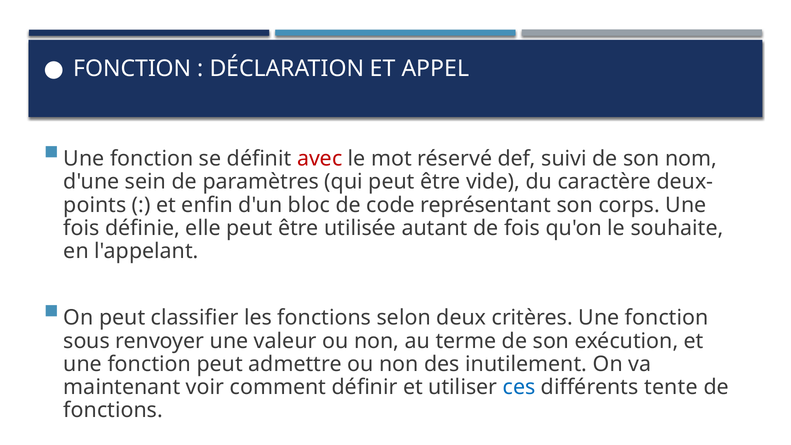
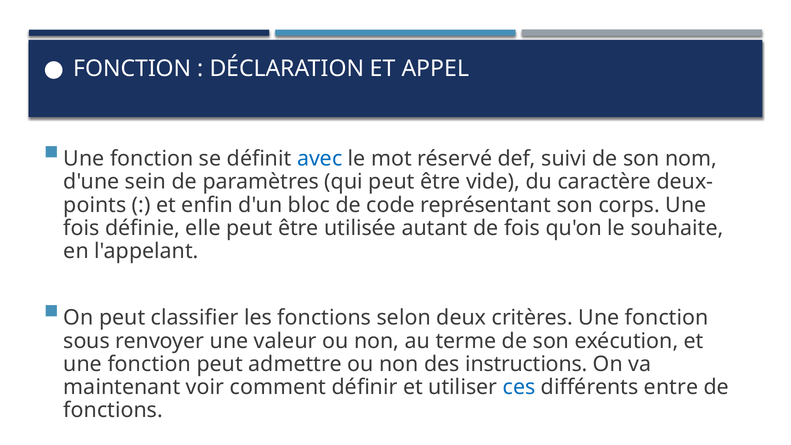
avec colour: red -> blue
inutilement: inutilement -> instructions
tente: tente -> entre
